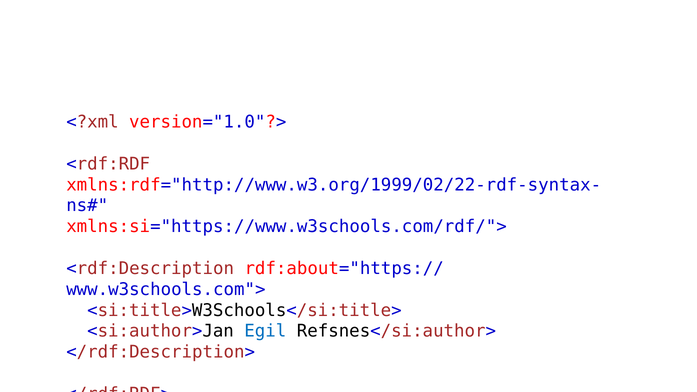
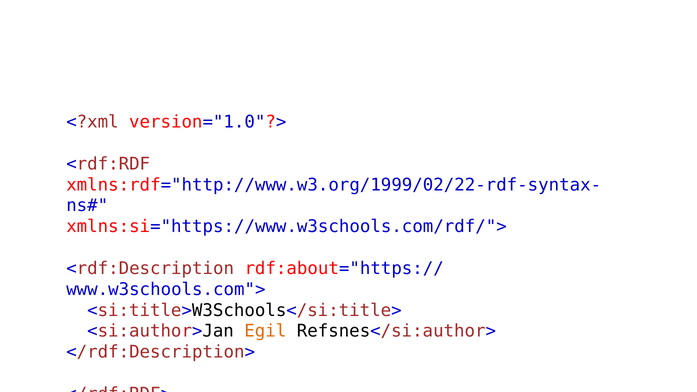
Egil colour: blue -> orange
